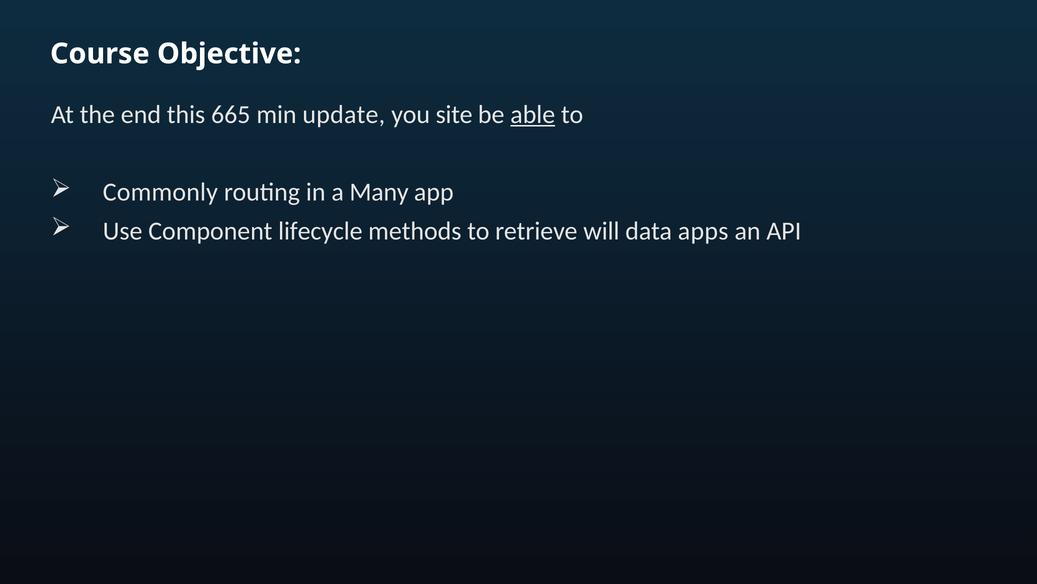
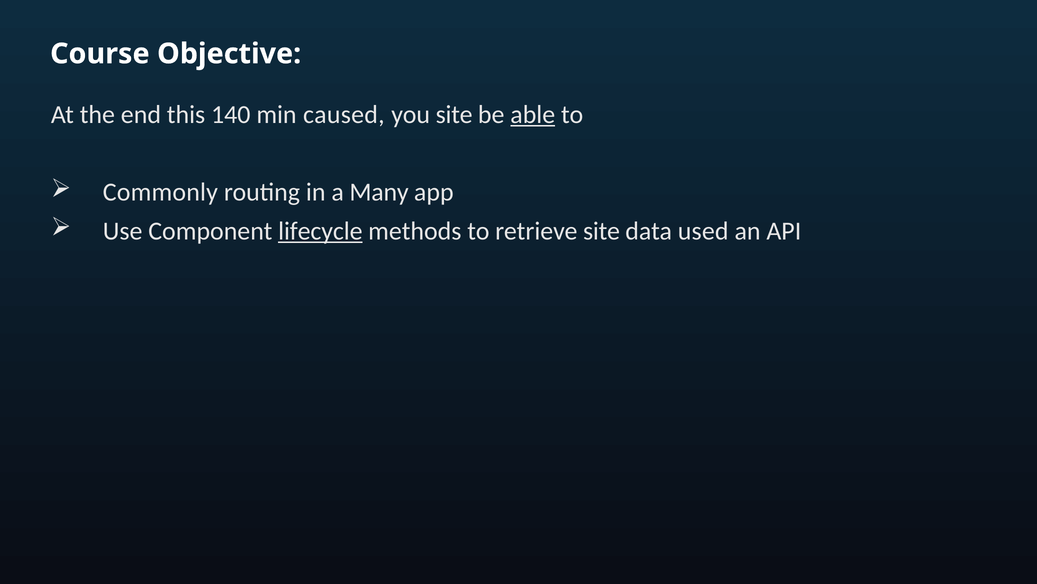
665: 665 -> 140
update: update -> caused
lifecycle underline: none -> present
retrieve will: will -> site
apps: apps -> used
